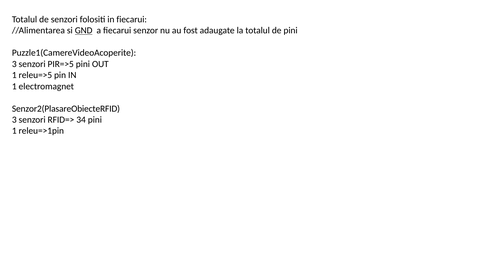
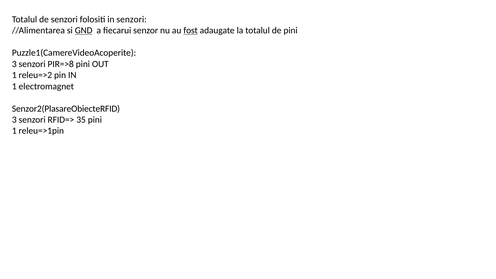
in fiecarui: fiecarui -> senzori
fost underline: none -> present
PIR=>5: PIR=>5 -> PIR=>8
releu=>5: releu=>5 -> releu=>2
34: 34 -> 35
